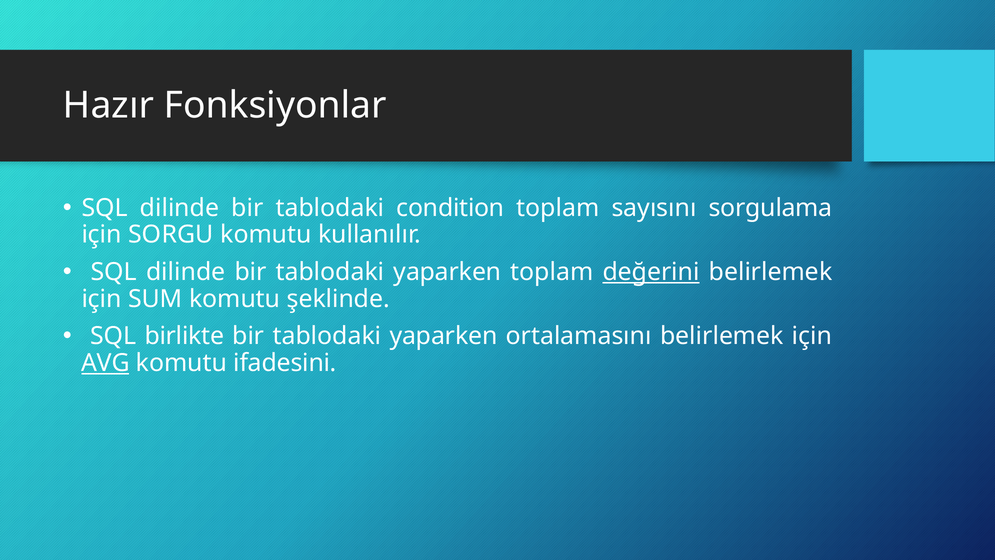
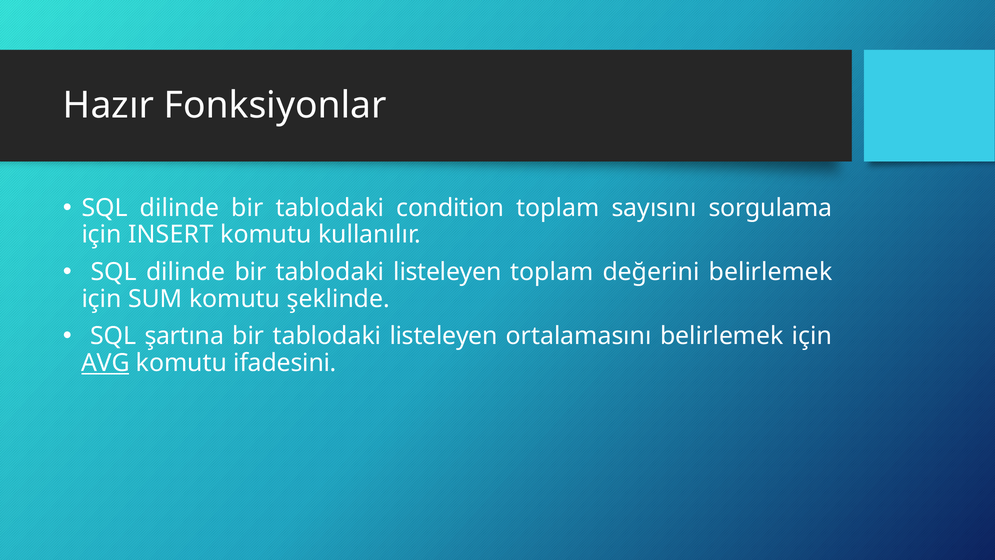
SORGU: SORGU -> INSERT
dilinde bir tablodaki yaparken: yaparken -> listeleyen
değerini underline: present -> none
birlikte: birlikte -> şartına
yaparken at (444, 336): yaparken -> listeleyen
